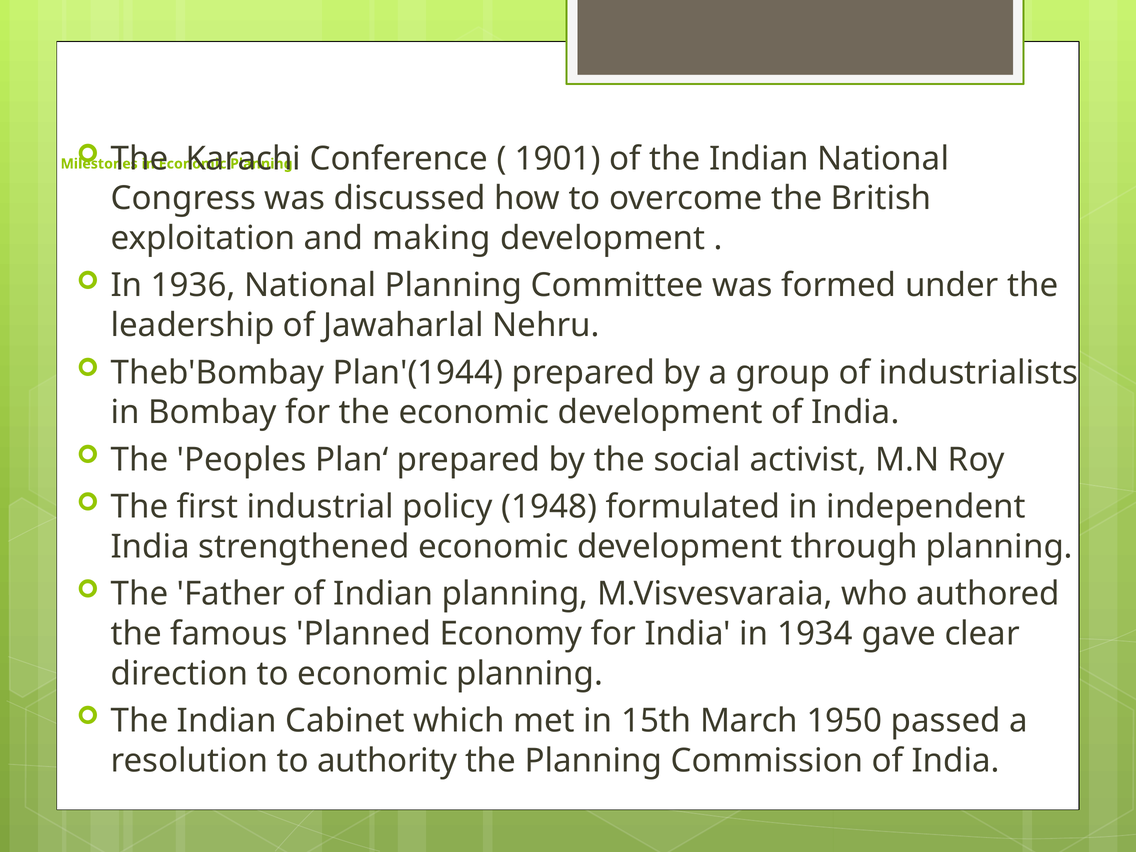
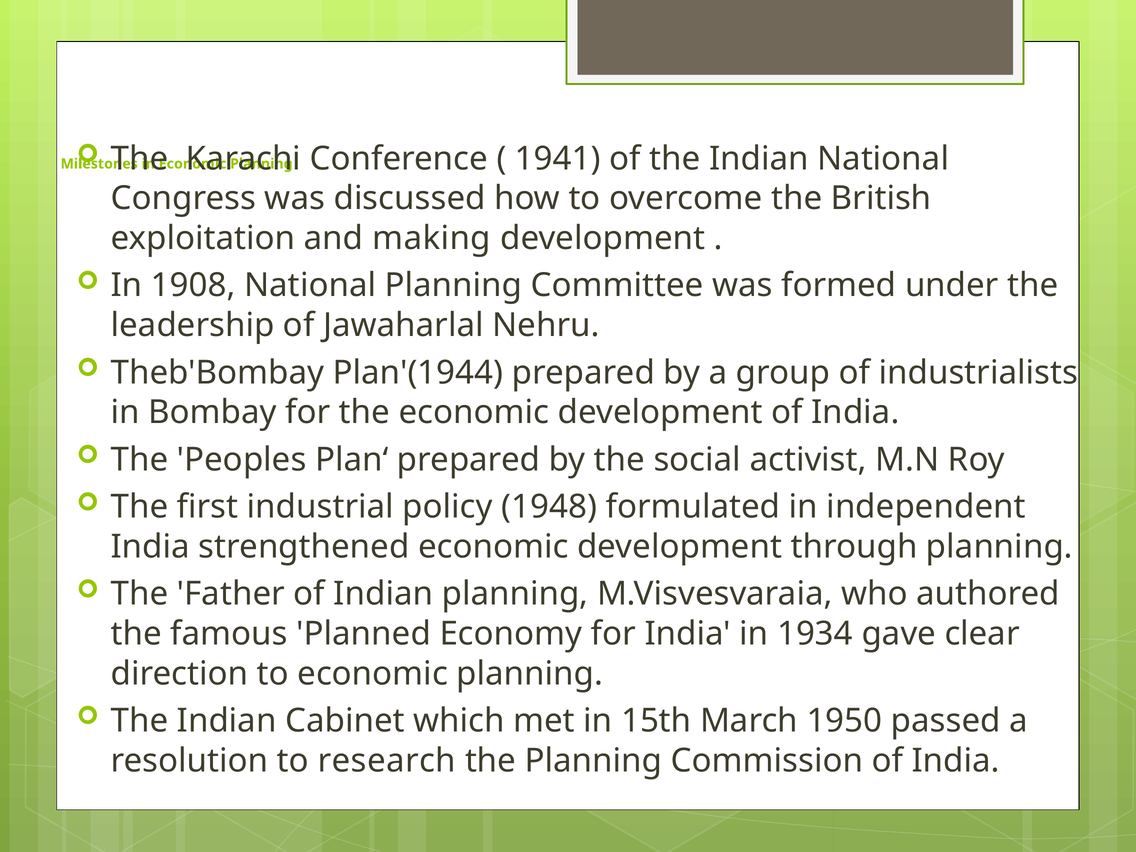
1901: 1901 -> 1941
1936: 1936 -> 1908
authority: authority -> research
